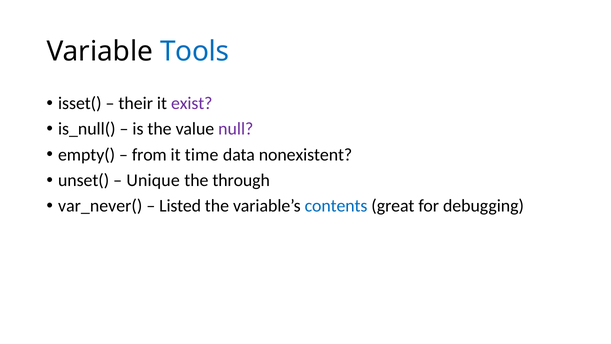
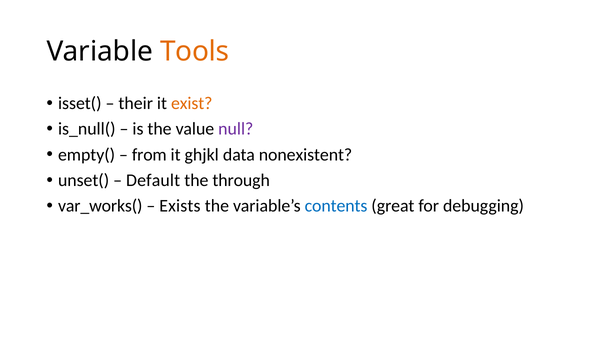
Tools colour: blue -> orange
exist colour: purple -> orange
time: time -> ghjkl
Unique: Unique -> Default
var_never(: var_never( -> var_works(
Listed: Listed -> Exists
